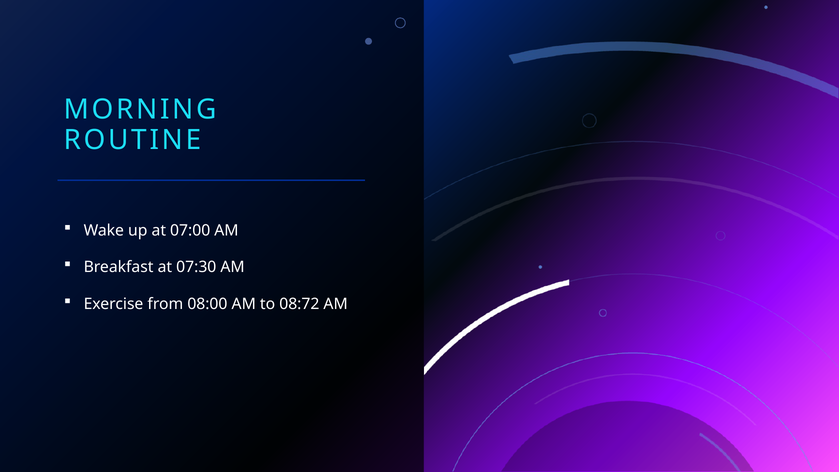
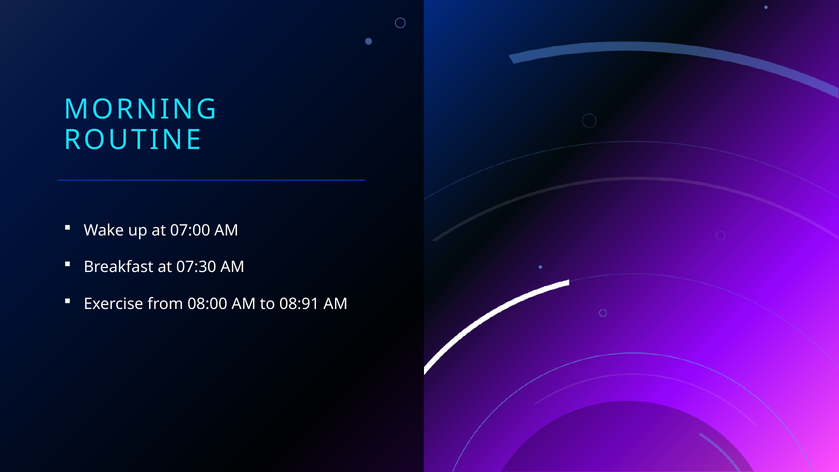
08:72: 08:72 -> 08:91
